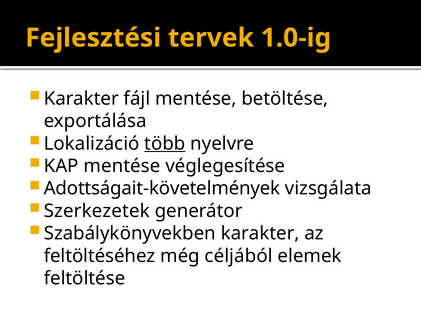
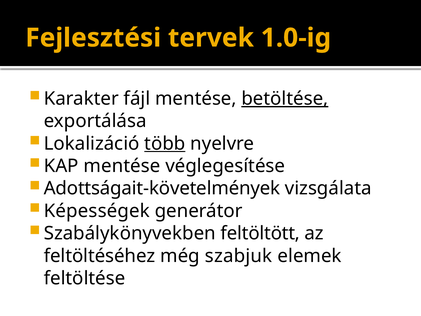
betöltése underline: none -> present
Szerkezetek: Szerkezetek -> Képességek
Szabálykönyvekben karakter: karakter -> feltöltött
céljából: céljából -> szabjuk
